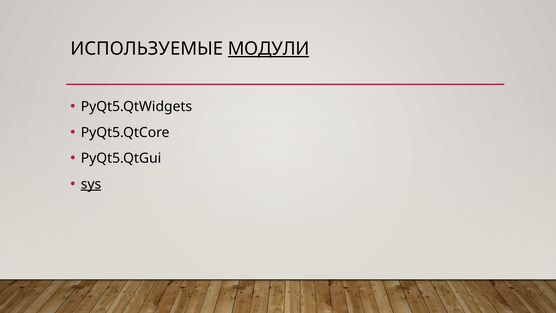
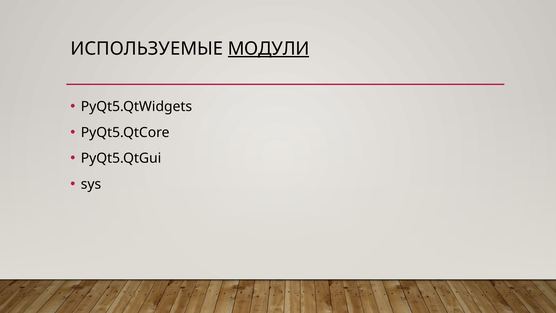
sys underline: present -> none
